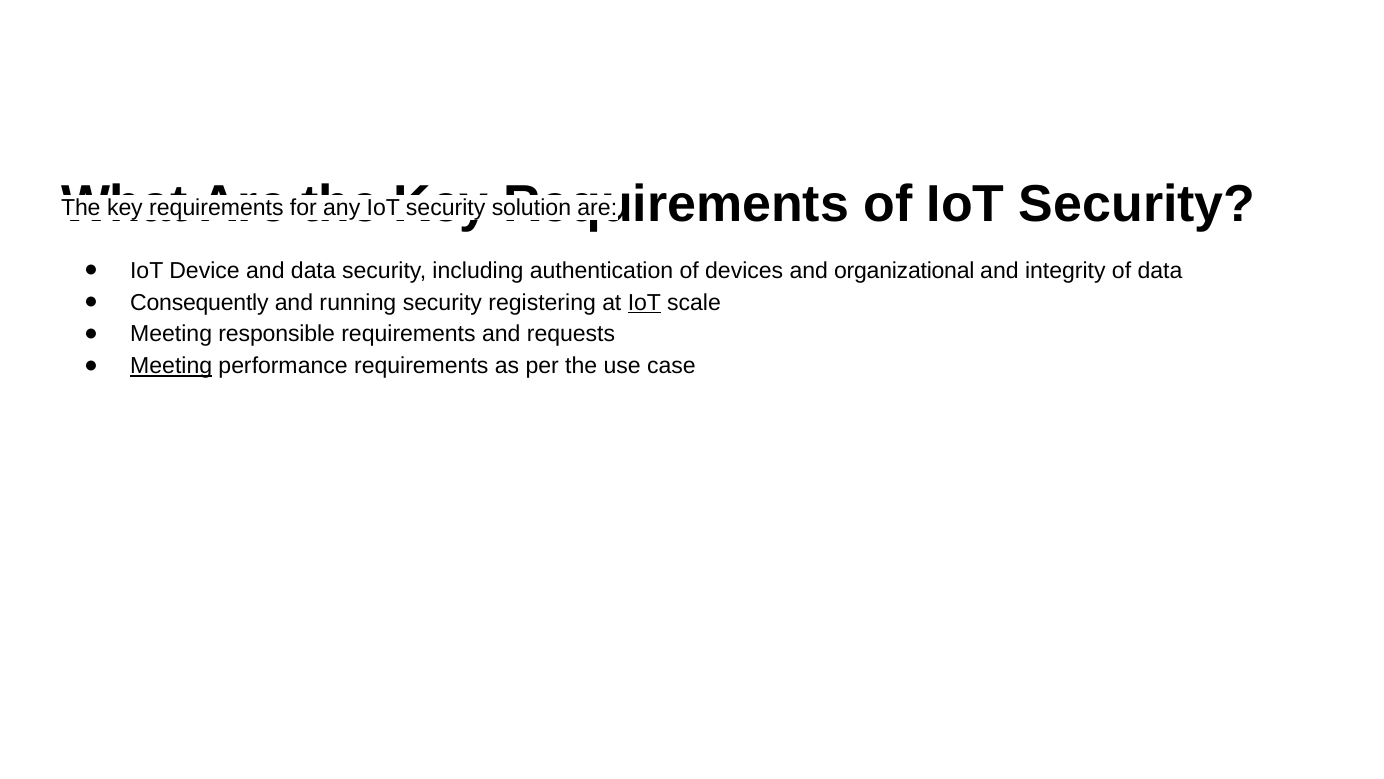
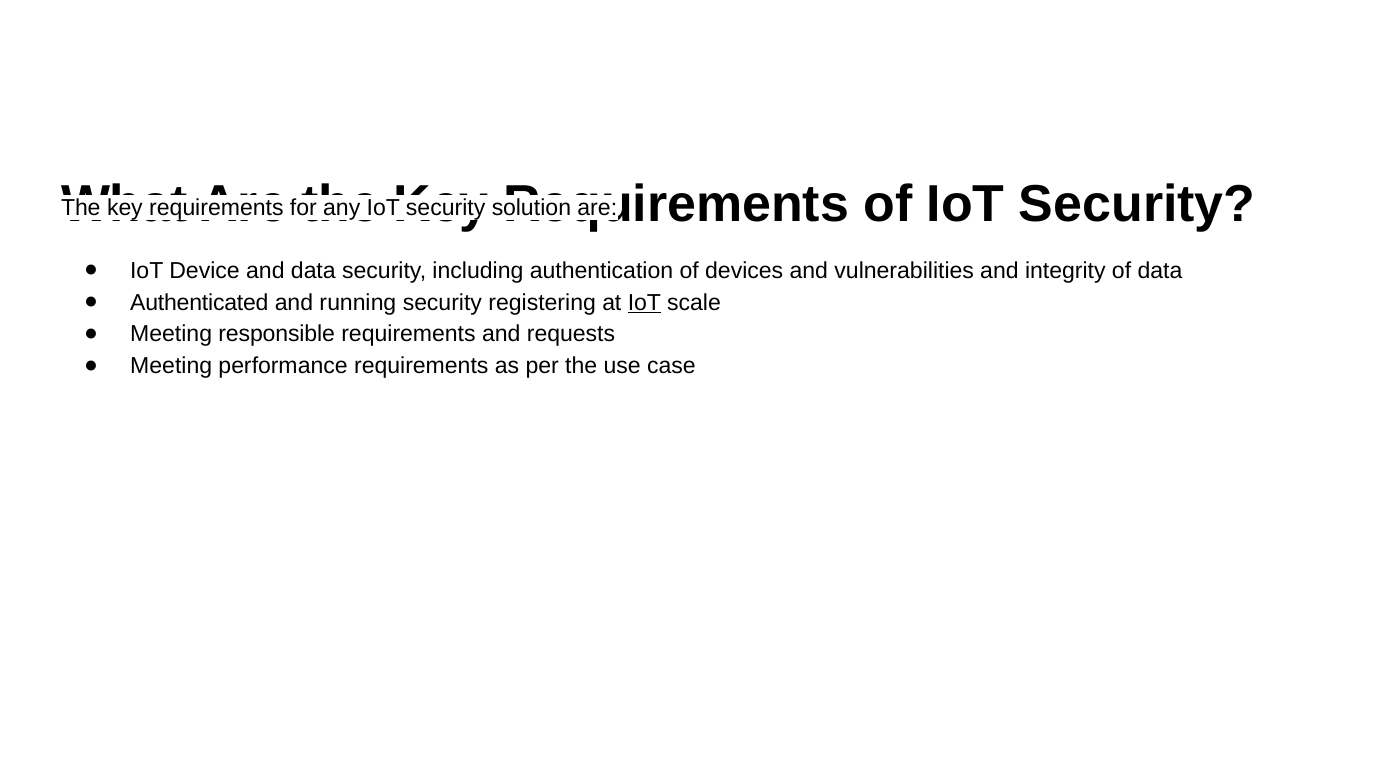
organizational: organizational -> vulnerabilities
Consequently: Consequently -> Authenticated
Meeting at (171, 366) underline: present -> none
